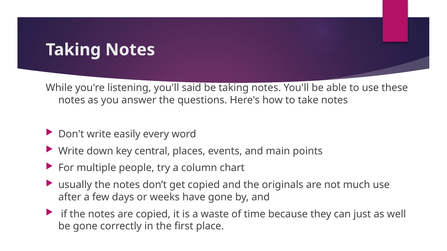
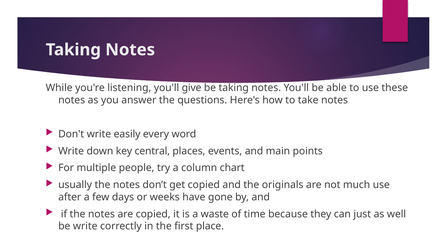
said: said -> give
be gone: gone -> write
